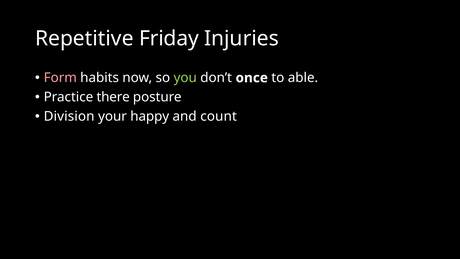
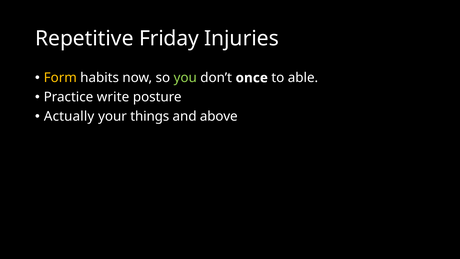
Form colour: pink -> yellow
there: there -> write
Division: Division -> Actually
happy: happy -> things
count: count -> above
